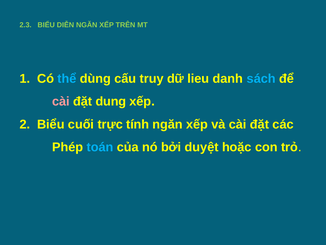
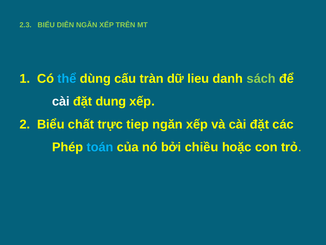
truy: truy -> tràn
sách colour: light blue -> light green
cài at (61, 101) colour: pink -> white
cuối: cuối -> chất
tính: tính -> tiep
duyệt: duyệt -> chiều
